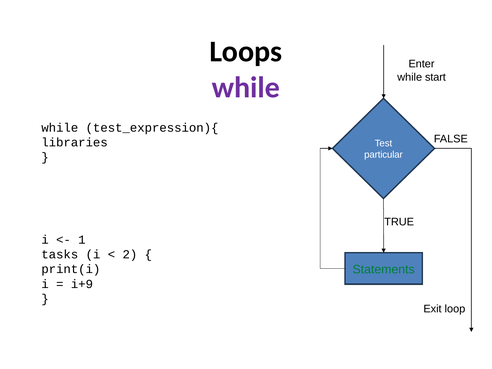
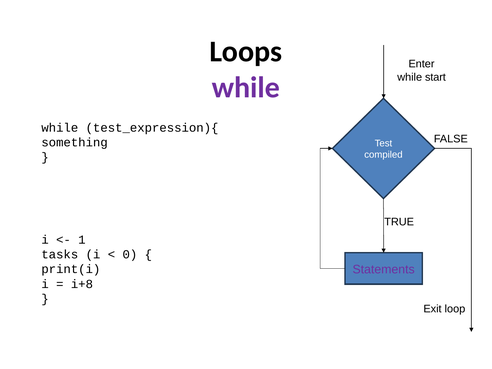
libraries: libraries -> something
particular: particular -> compiled
2: 2 -> 0
Statements colour: green -> purple
i+9: i+9 -> i+8
